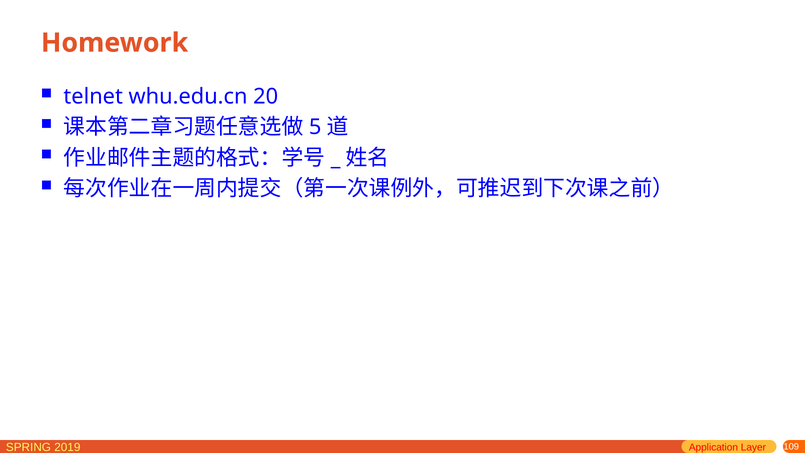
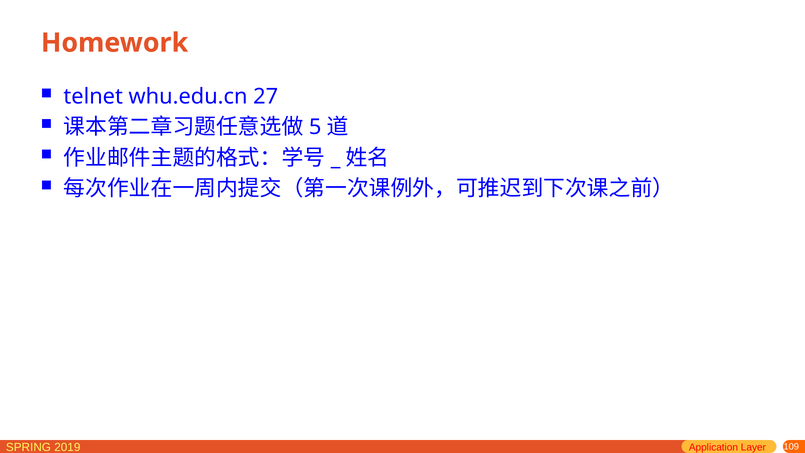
20: 20 -> 27
